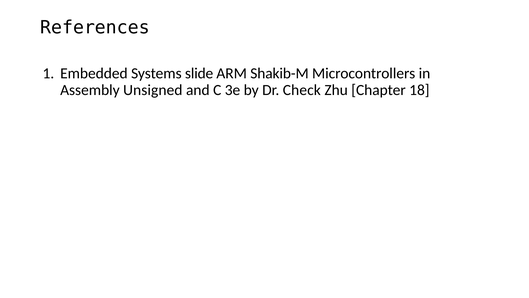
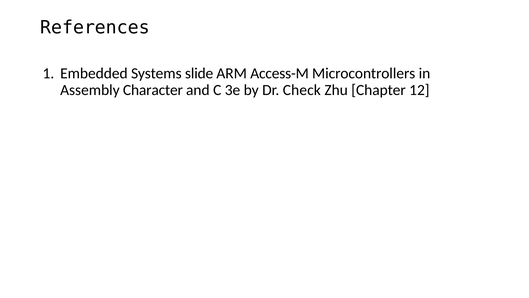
Shakib-M: Shakib-M -> Access-M
Unsigned: Unsigned -> Character
18: 18 -> 12
